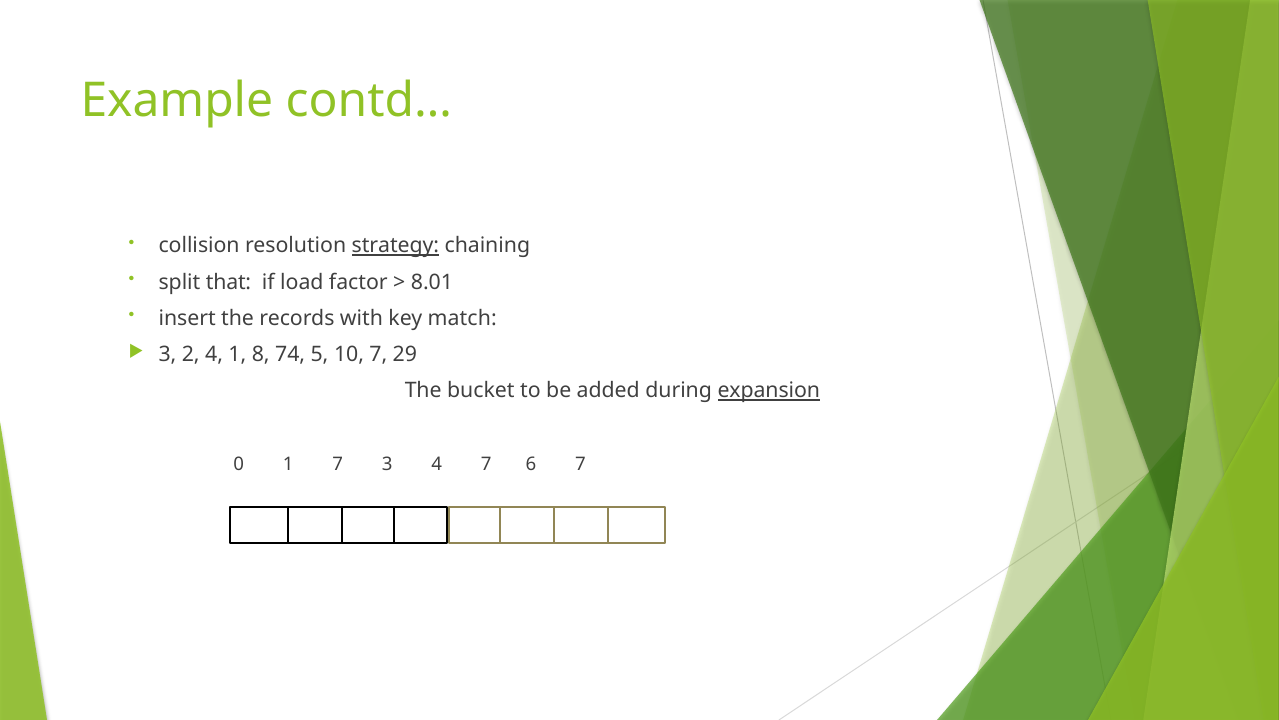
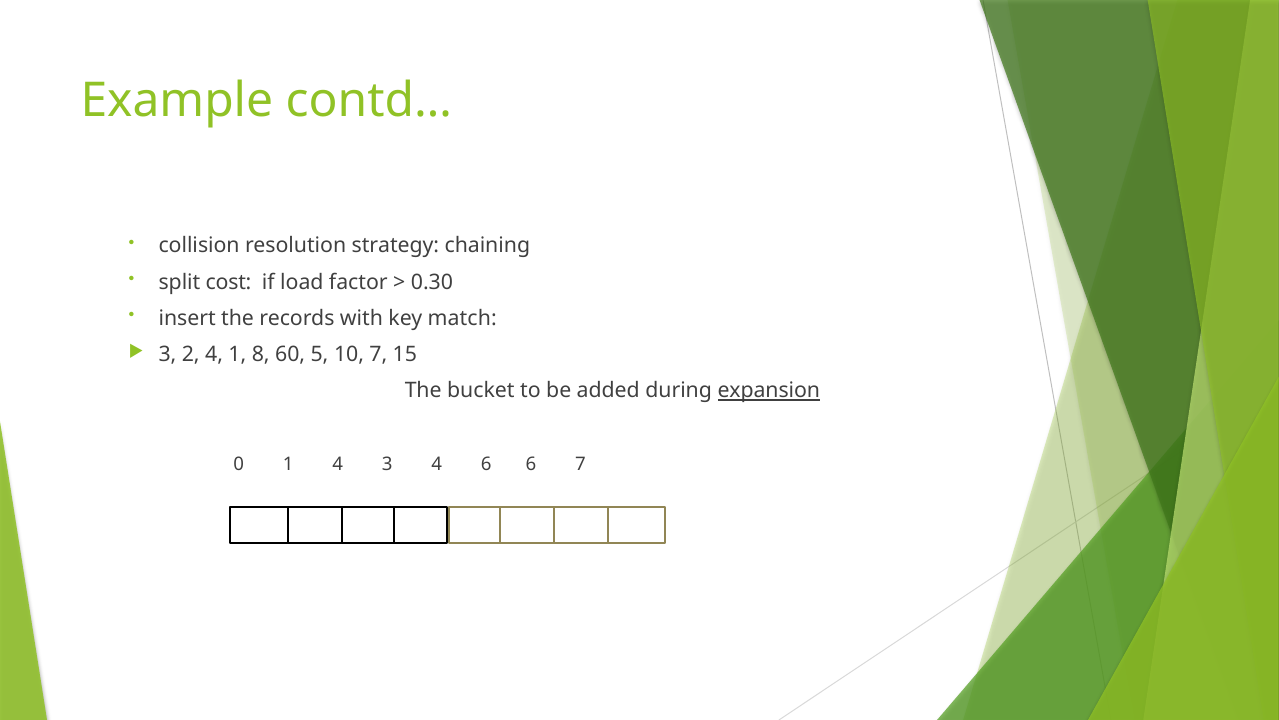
strategy underline: present -> none
that: that -> cost
8.01: 8.01 -> 0.30
74: 74 -> 60
29: 29 -> 15
1 7: 7 -> 4
4 7: 7 -> 6
